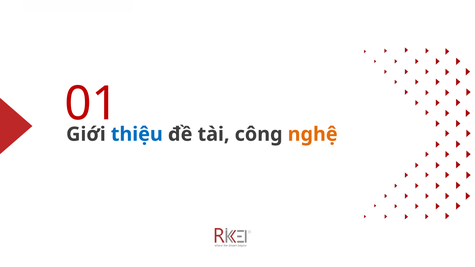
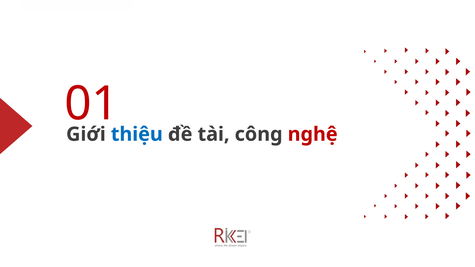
nghệ colour: orange -> red
